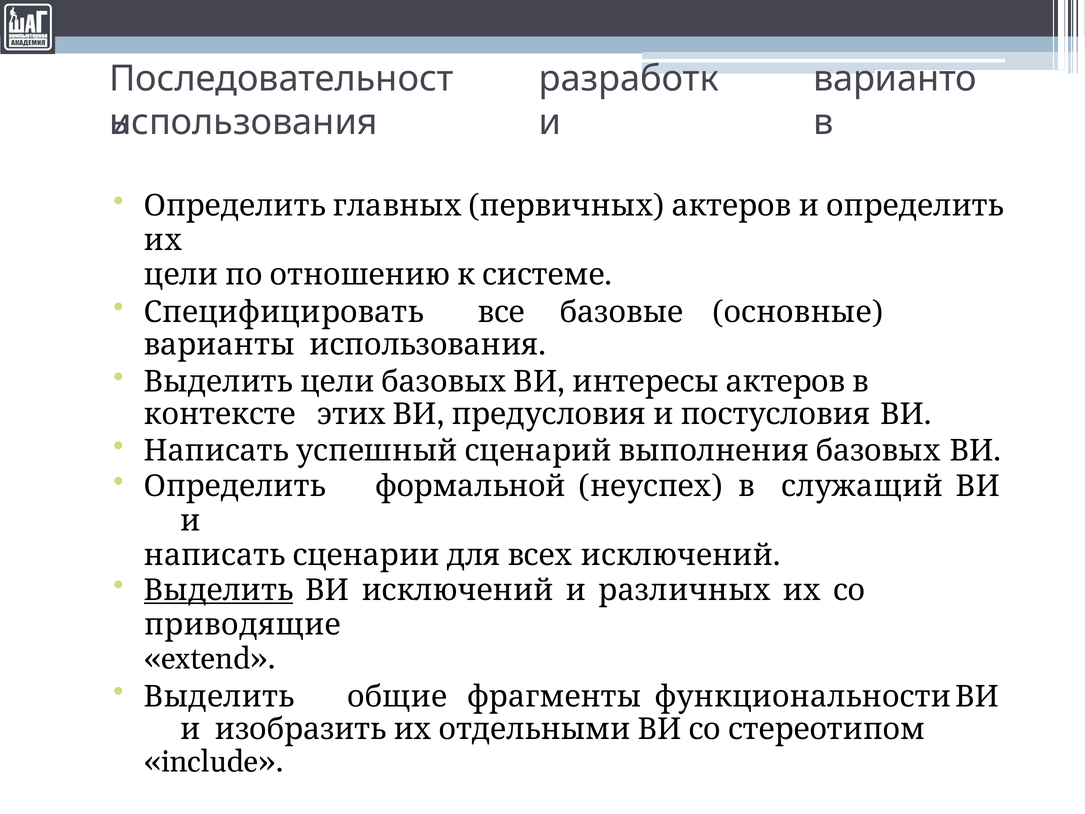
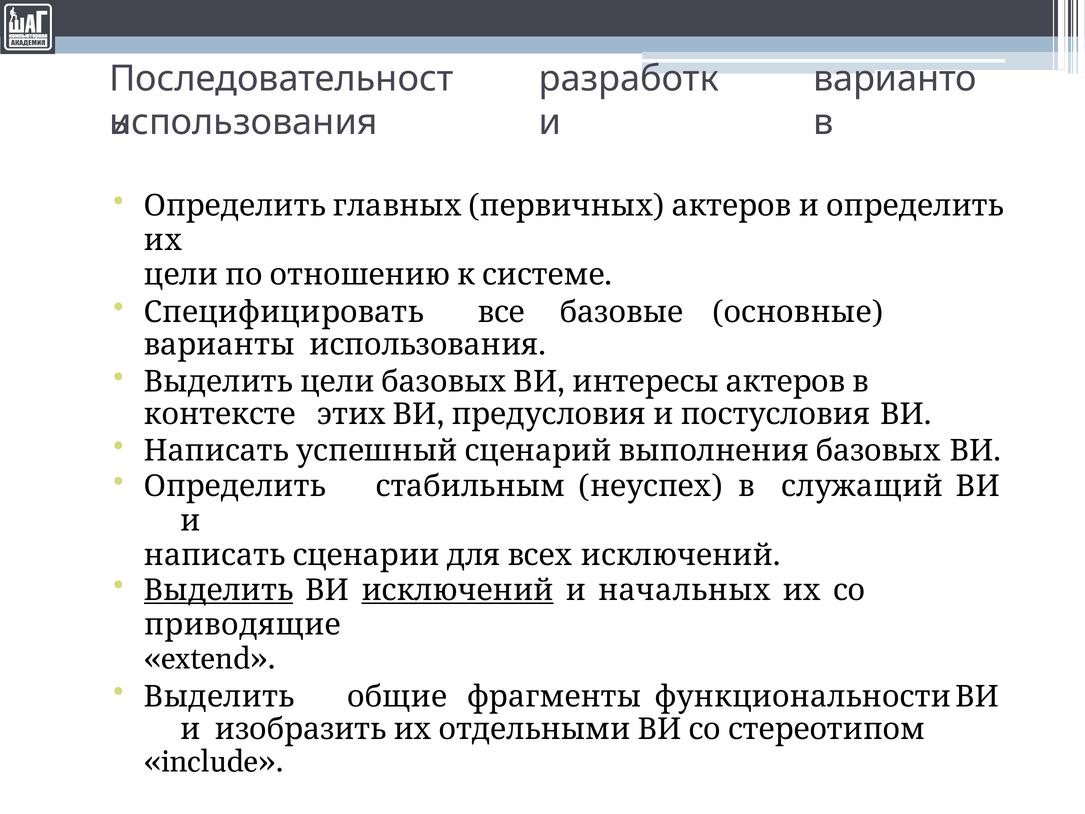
формальной: формальной -> стабильным
исключений at (458, 590) underline: none -> present
различных: различных -> начальных
